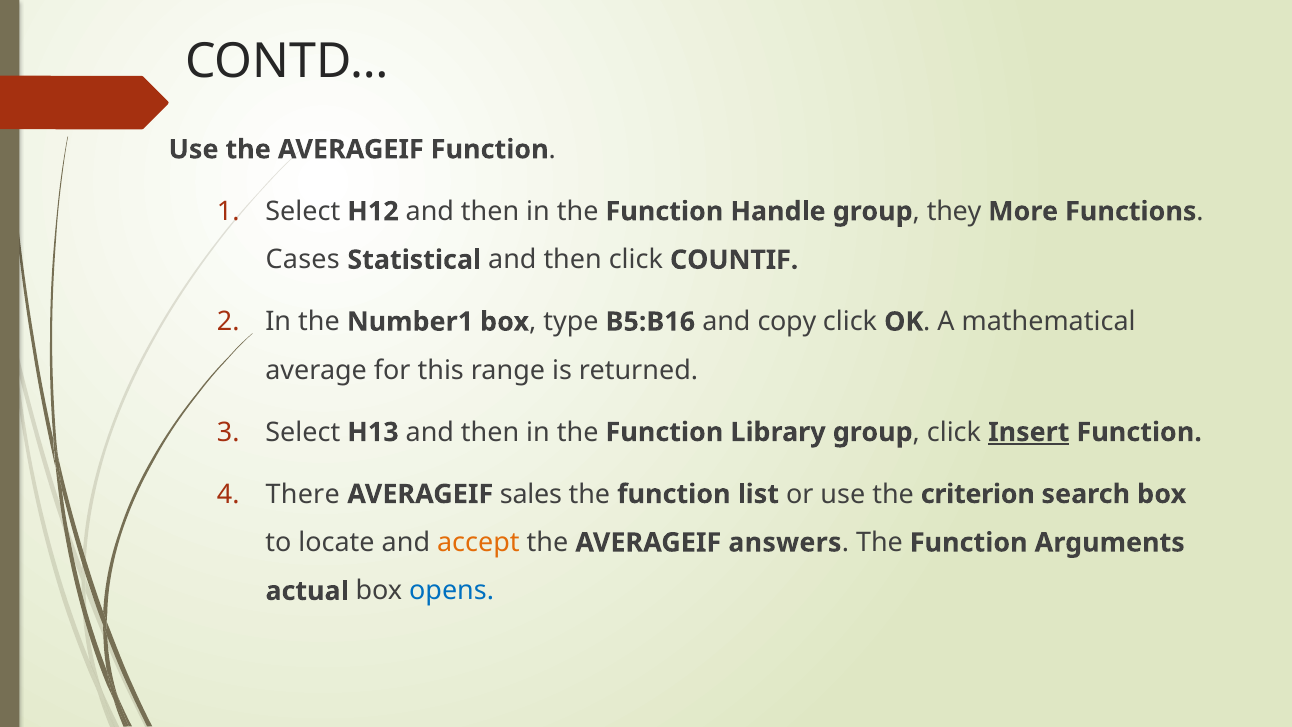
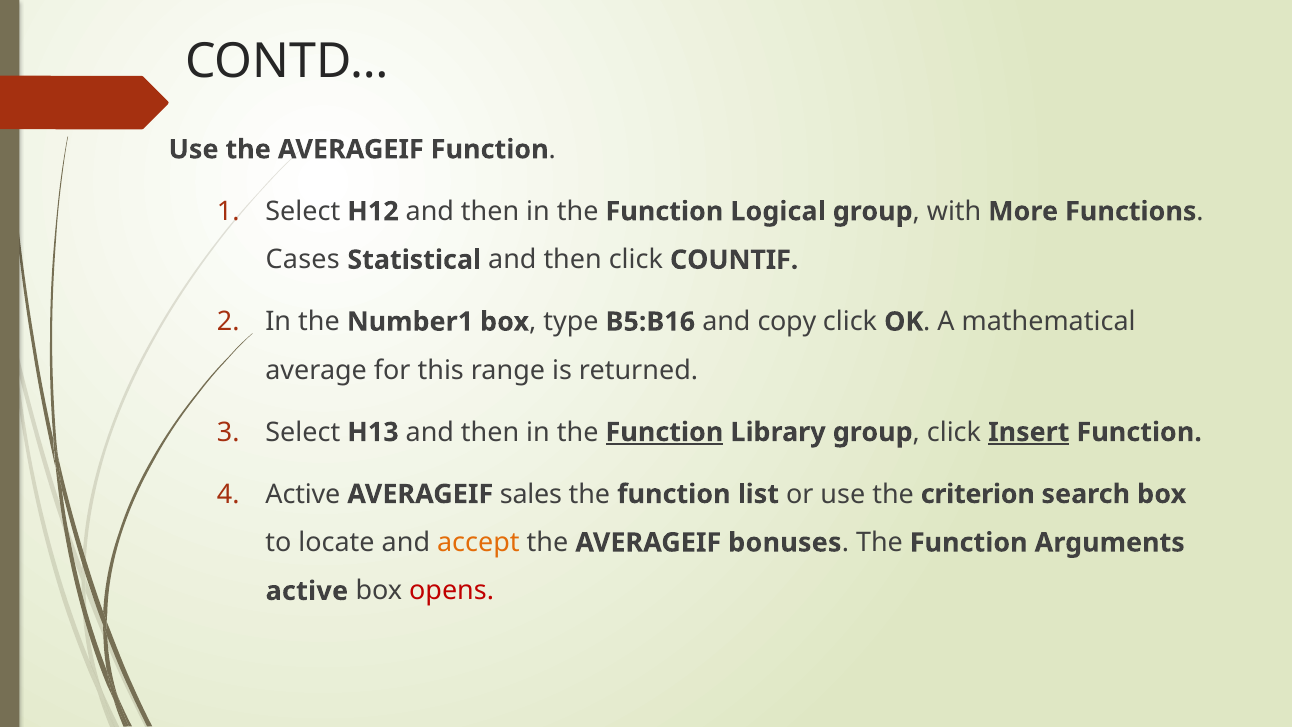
Handle: Handle -> Logical
they: they -> with
Function at (664, 432) underline: none -> present
There at (303, 494): There -> Active
answers: answers -> bonuses
actual at (307, 591): actual -> active
opens colour: blue -> red
